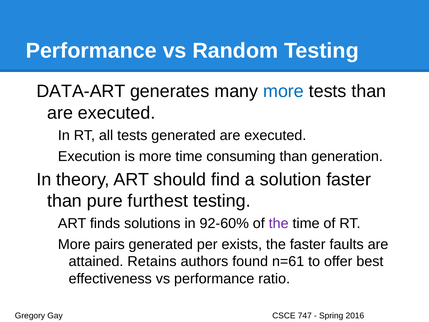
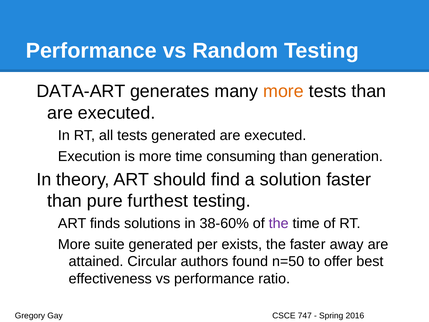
more at (283, 91) colour: blue -> orange
92-60%: 92-60% -> 38-60%
pairs: pairs -> suite
faults: faults -> away
Retains: Retains -> Circular
n=61: n=61 -> n=50
